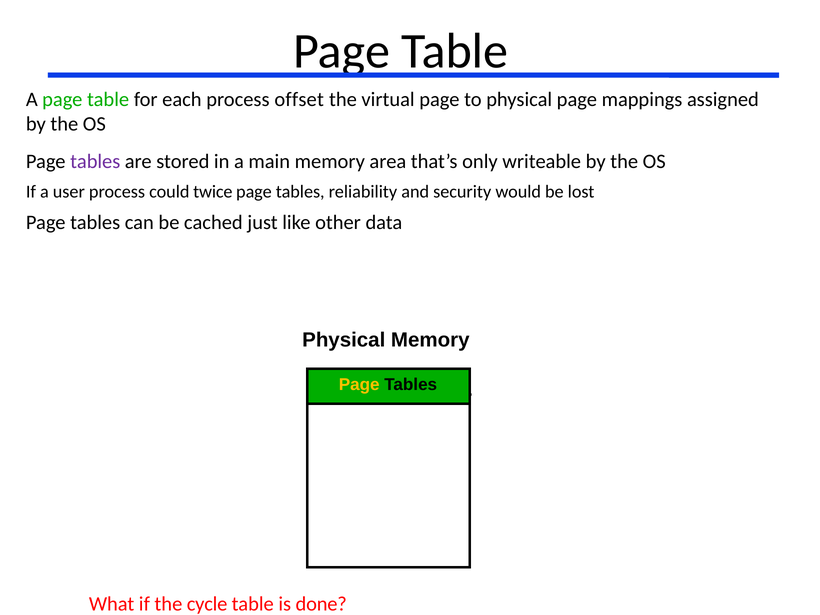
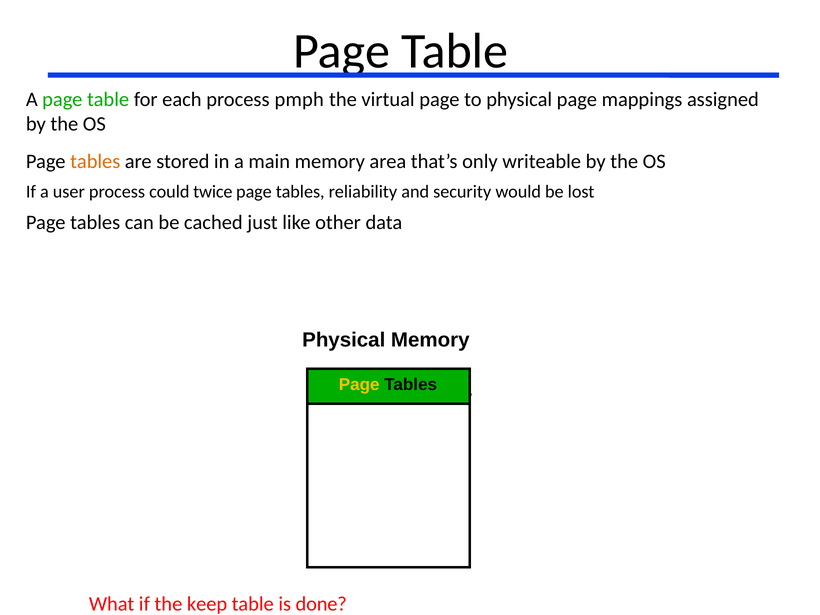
offset: offset -> pmph
tables at (95, 161) colour: purple -> orange
cycle: cycle -> keep
